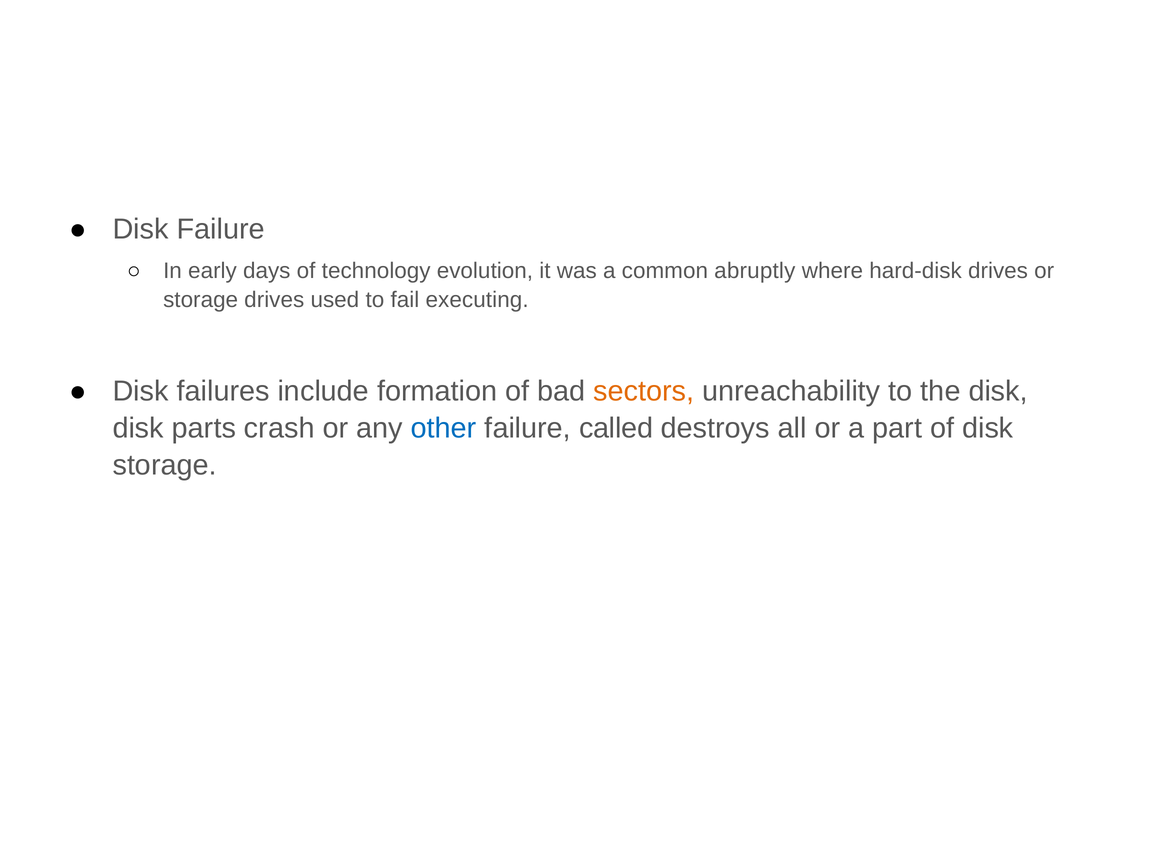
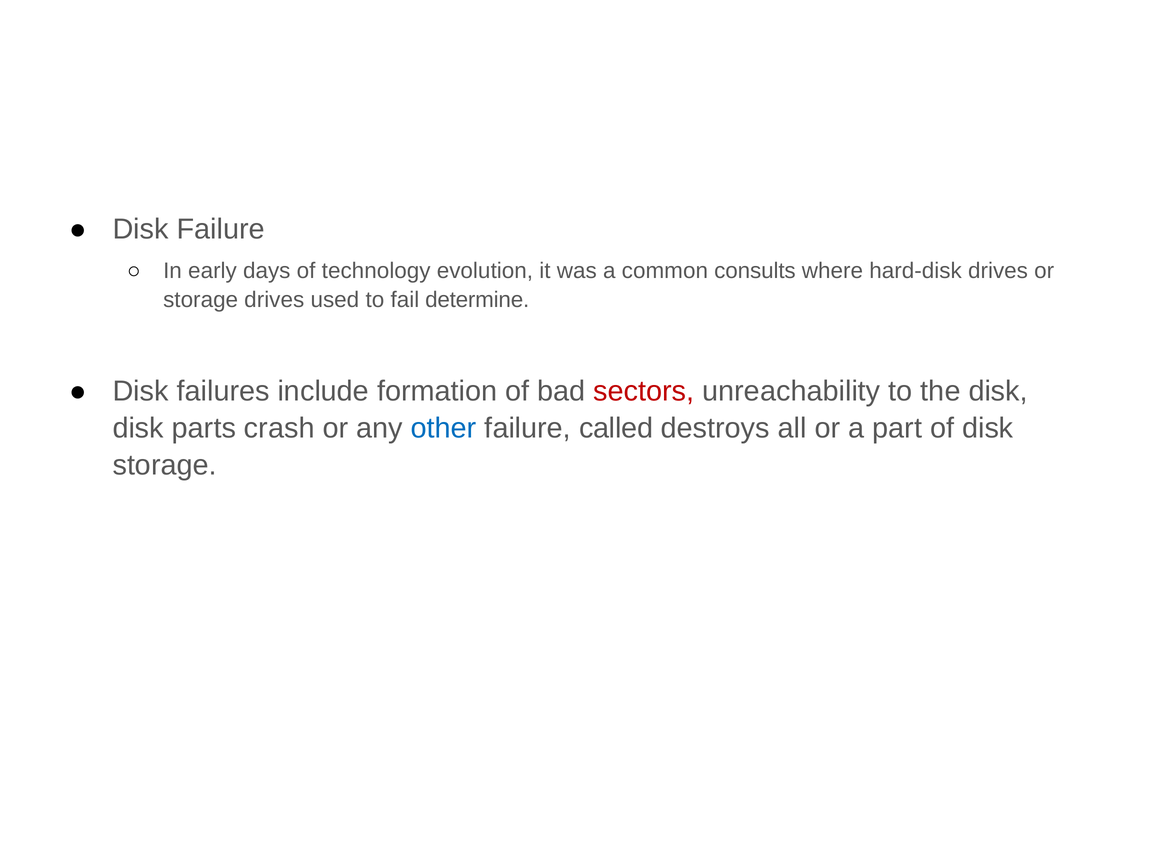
abruptly: abruptly -> consults
executing: executing -> determine
sectors colour: orange -> red
